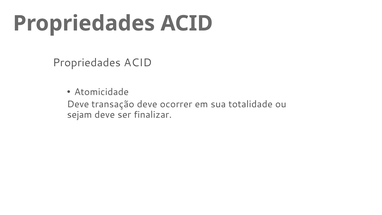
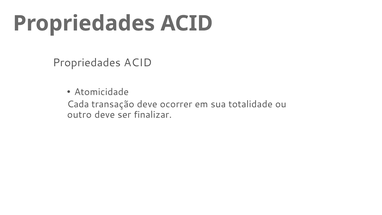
Deve at (78, 104): Deve -> Cada
sejam: sejam -> outro
